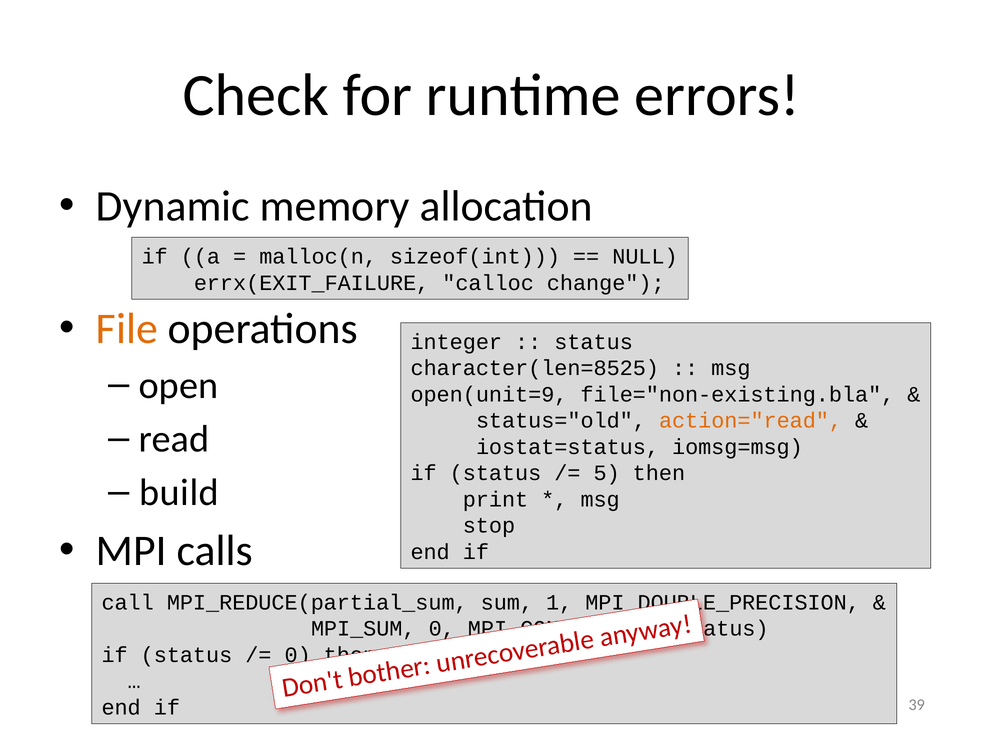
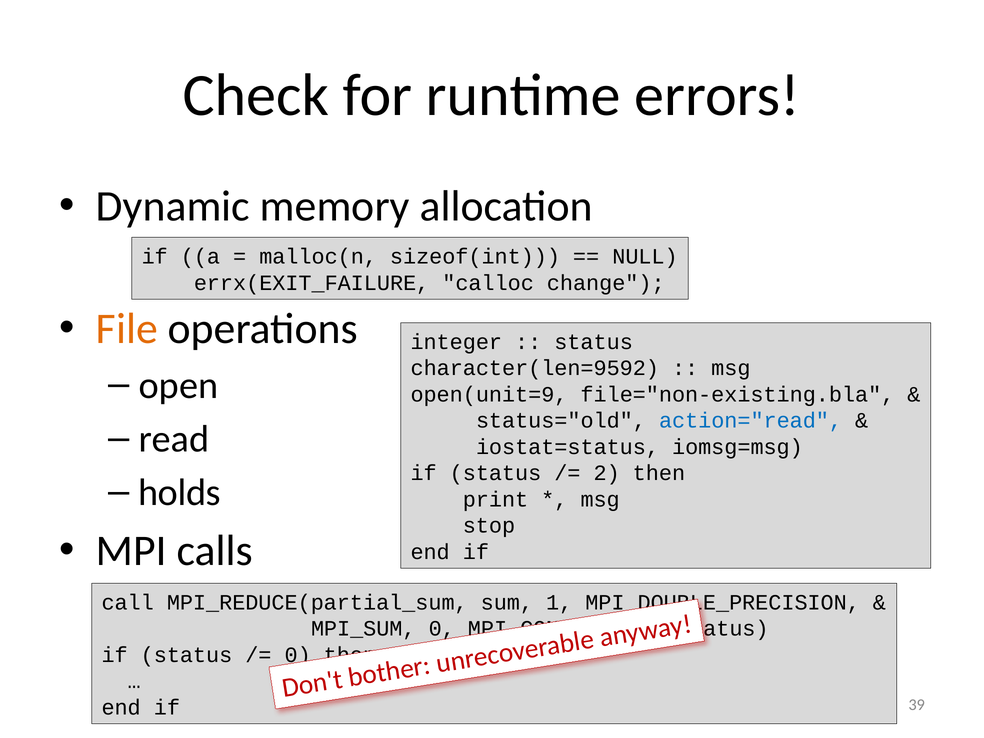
character(len=8525: character(len=8525 -> character(len=9592
action="read colour: orange -> blue
5: 5 -> 2
build: build -> holds
